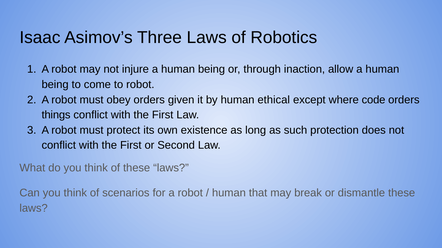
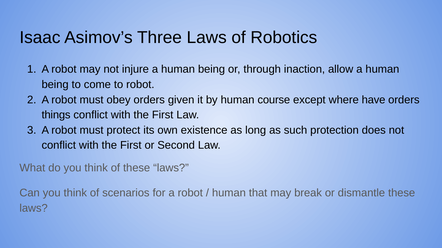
ethical: ethical -> course
code: code -> have
